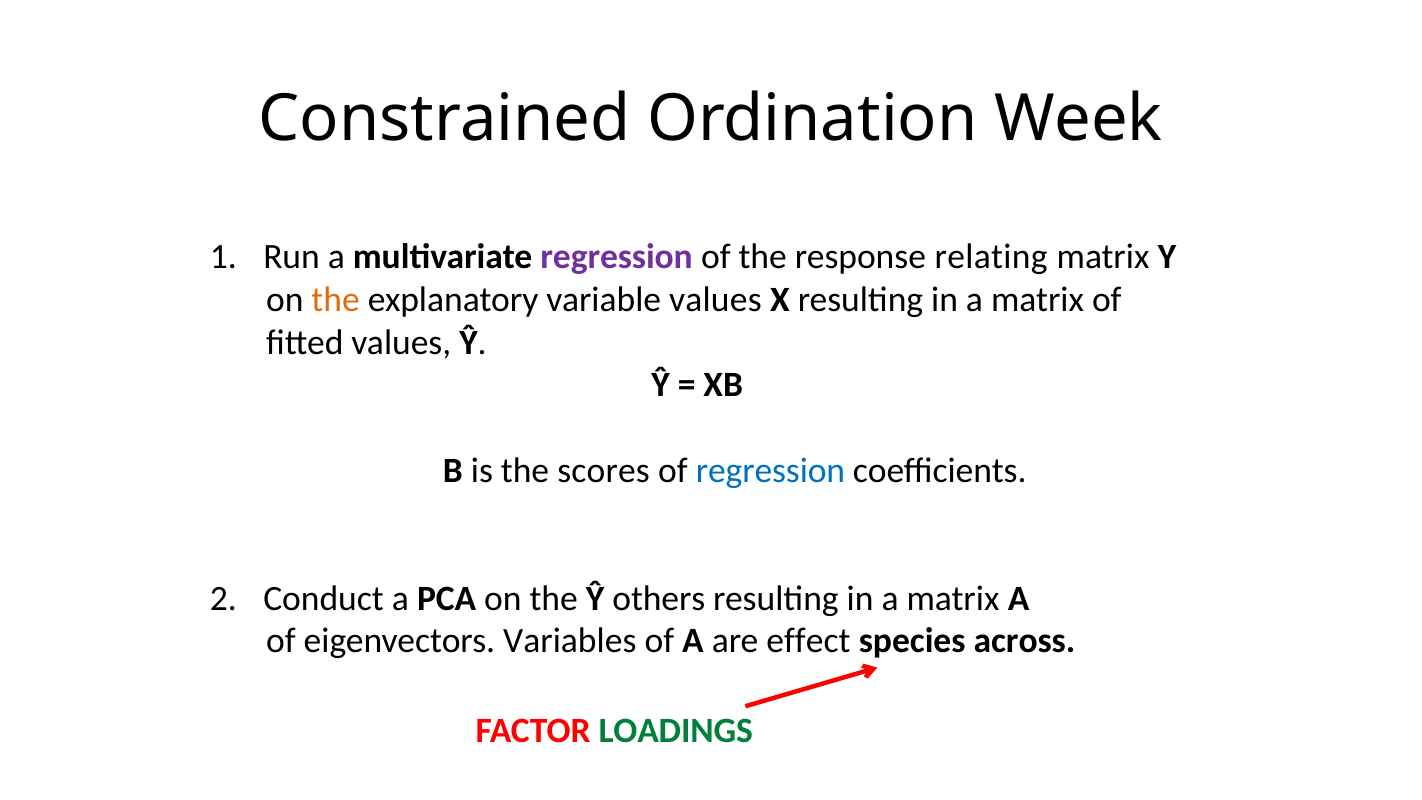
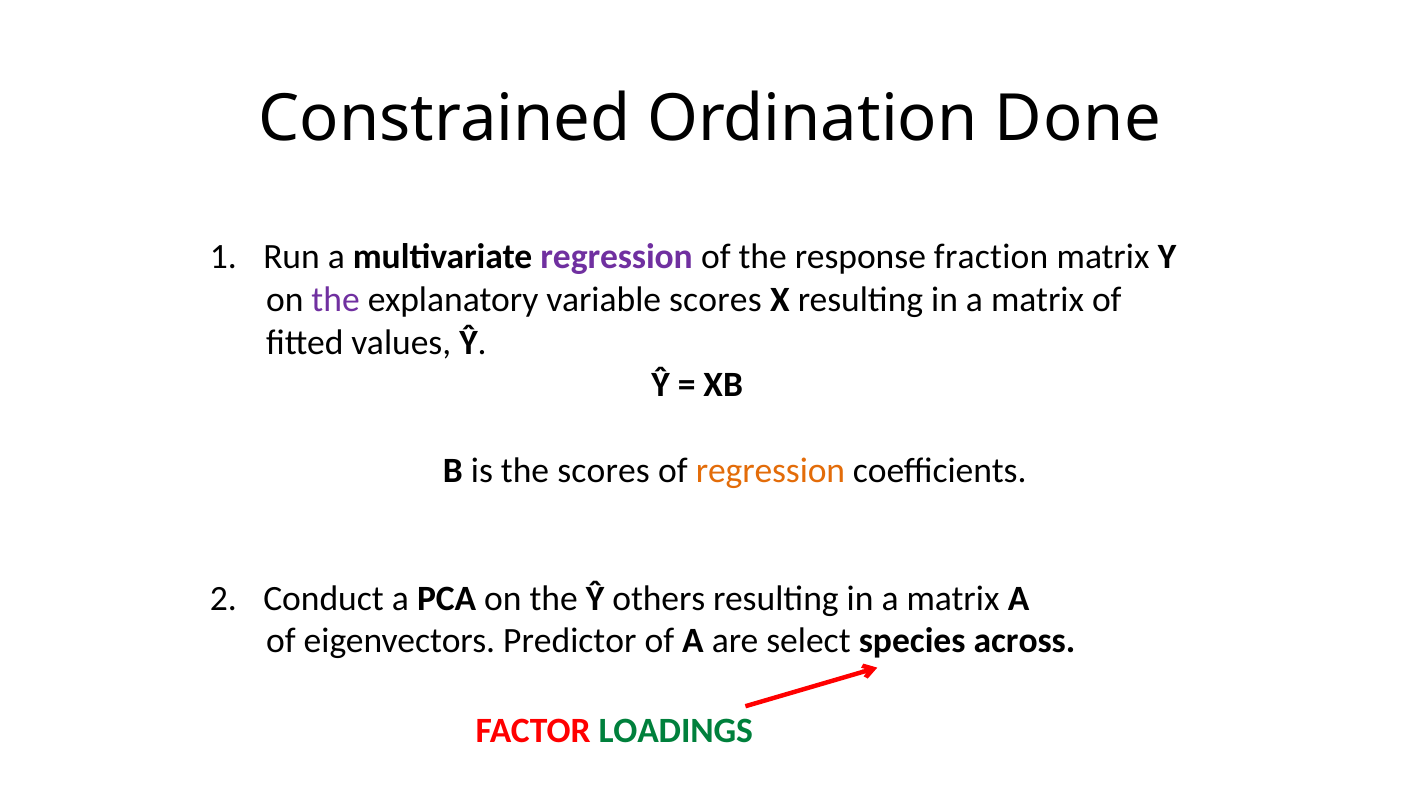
Week: Week -> Done
relating: relating -> fraction
the at (336, 300) colour: orange -> purple
variable values: values -> scores
regression at (770, 470) colour: blue -> orange
Variables: Variables -> Predictor
effect: effect -> select
